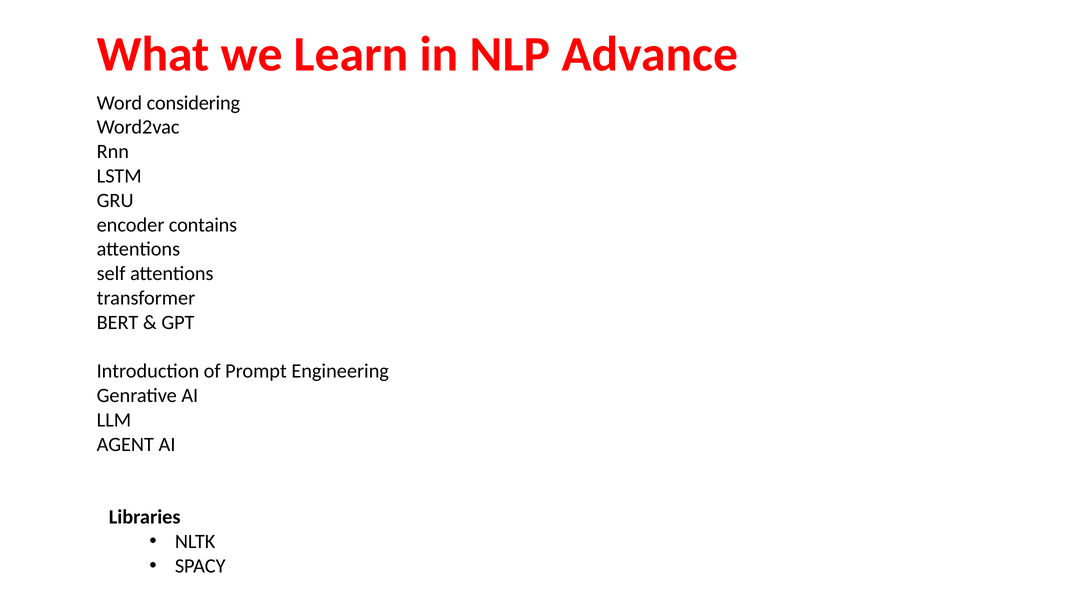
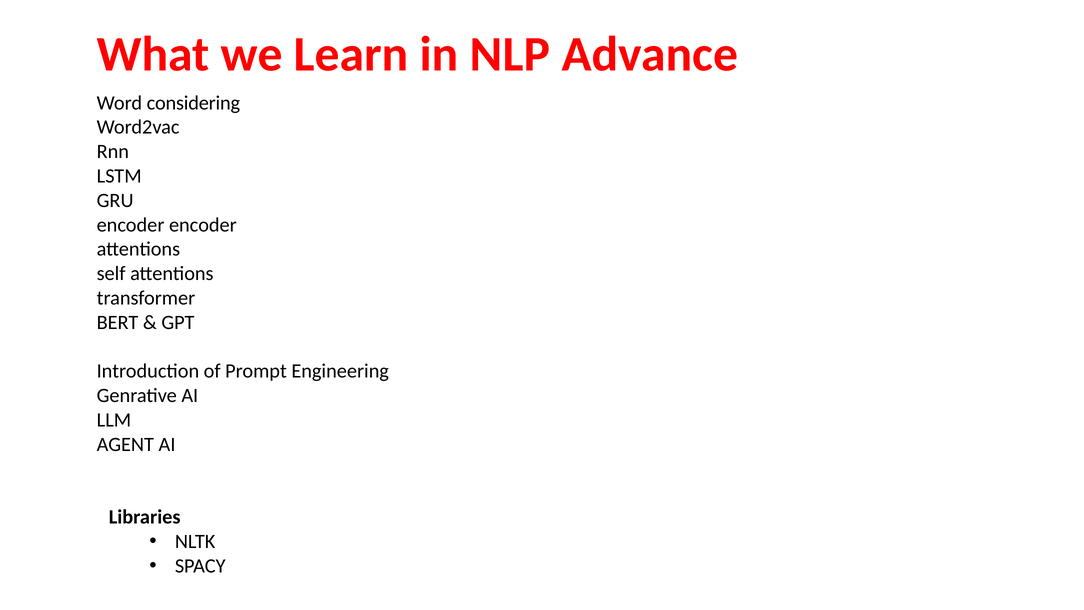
encoder contains: contains -> encoder
